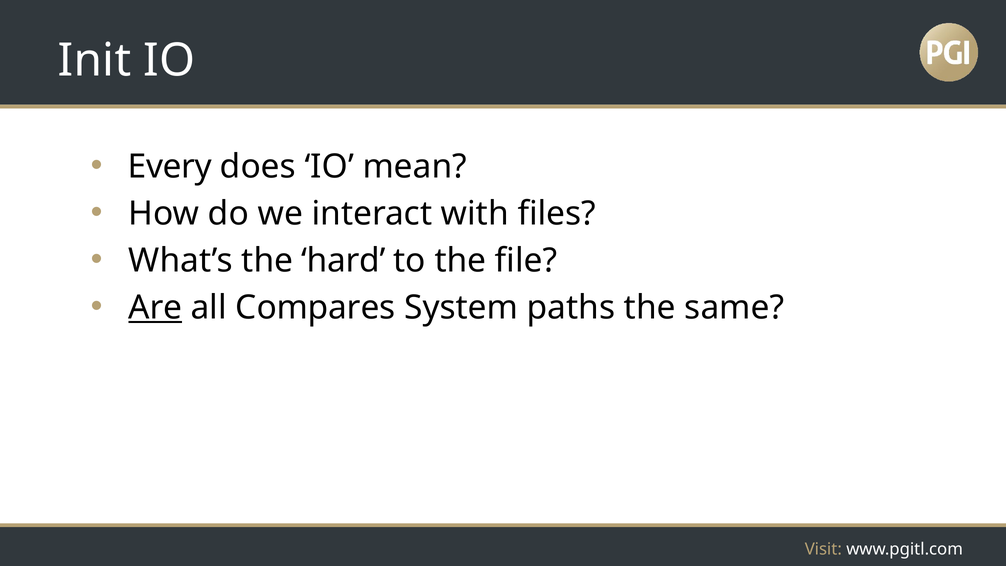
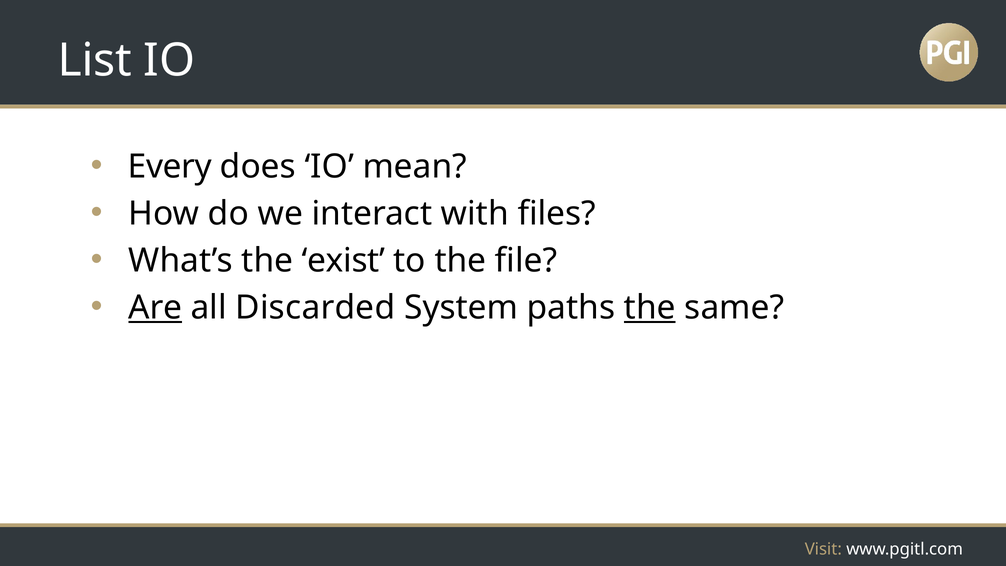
Init: Init -> List
hard: hard -> exist
Compares: Compares -> Discarded
the at (650, 307) underline: none -> present
